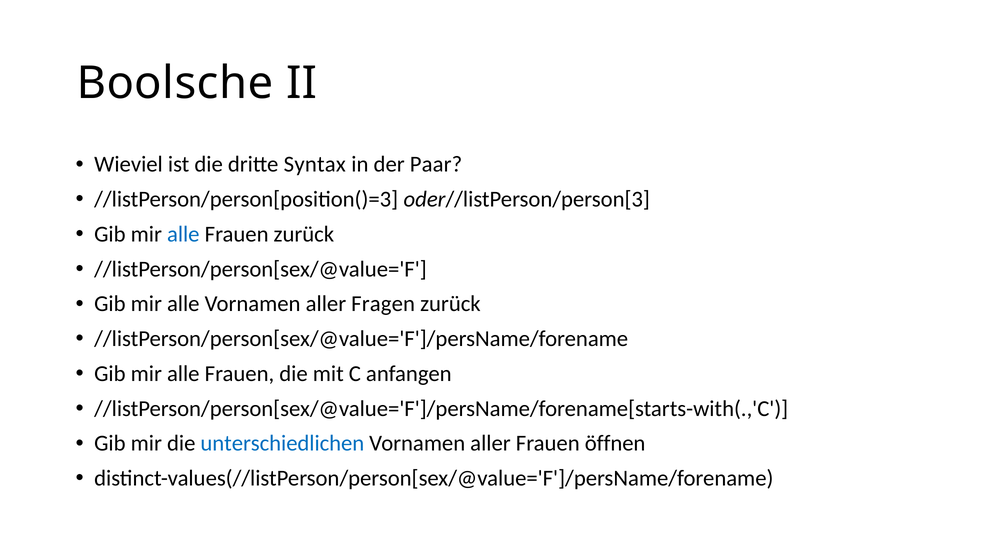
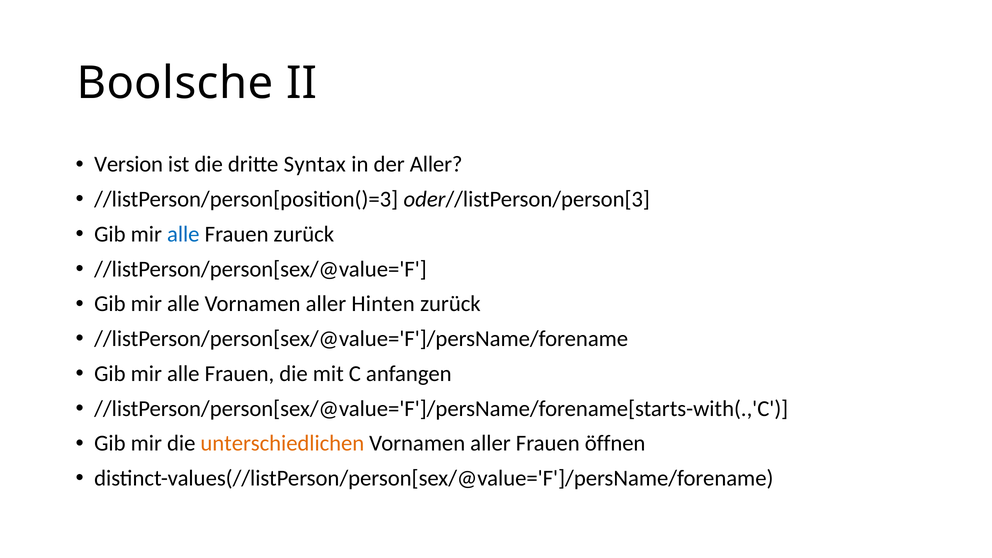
Wieviel: Wieviel -> Version
der Paar: Paar -> Aller
Fragen: Fragen -> Hinten
unterschiedlichen colour: blue -> orange
